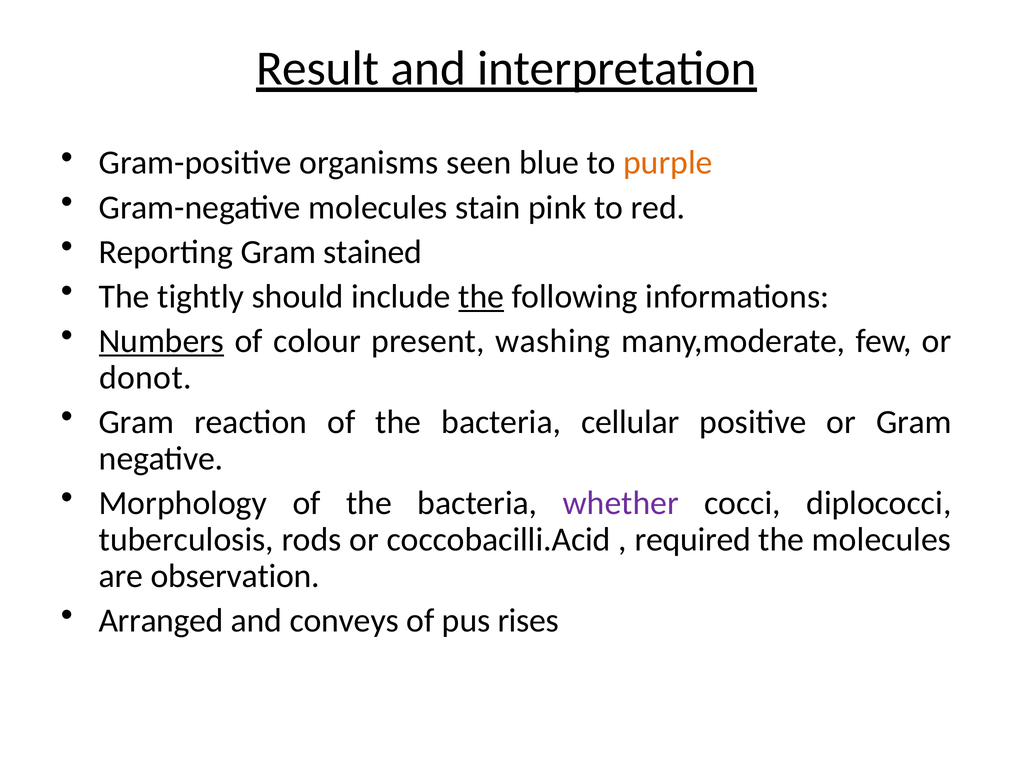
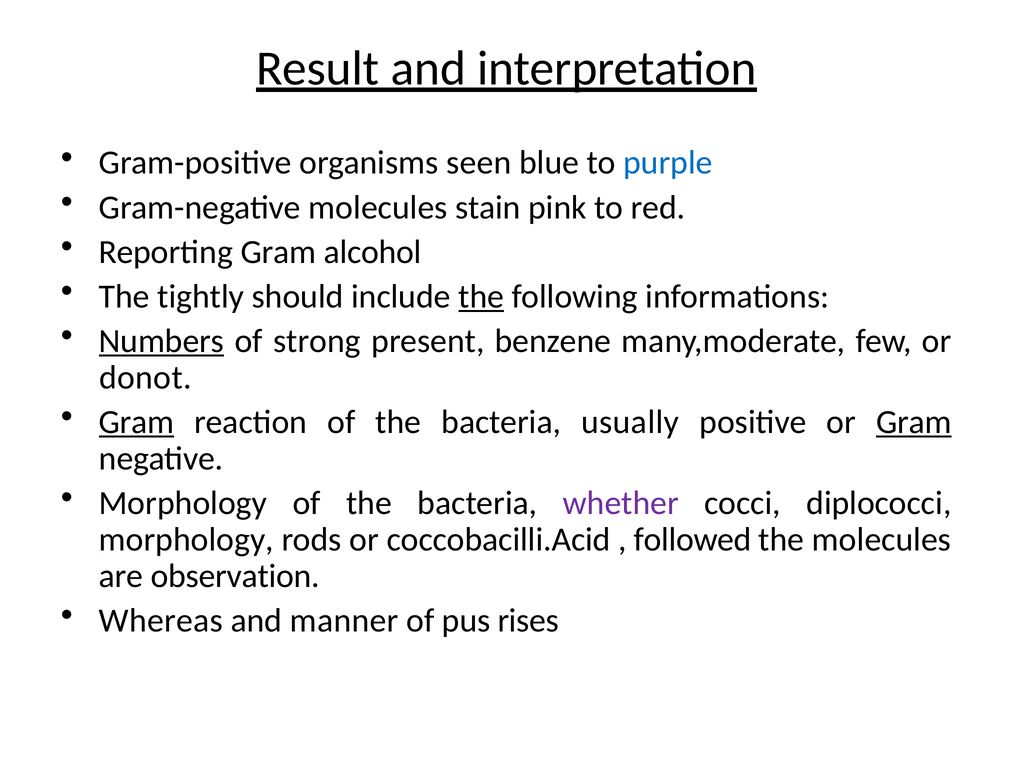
purple colour: orange -> blue
stained: stained -> alcohol
colour: colour -> strong
washing: washing -> benzene
Gram at (137, 422) underline: none -> present
cellular: cellular -> usually
Gram at (914, 422) underline: none -> present
tuberculosis at (186, 539): tuberculosis -> morphology
required: required -> followed
Arranged: Arranged -> Whereas
conveys: conveys -> manner
